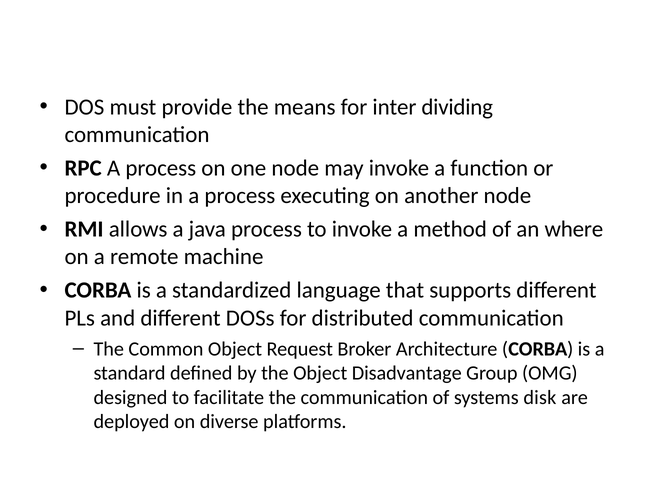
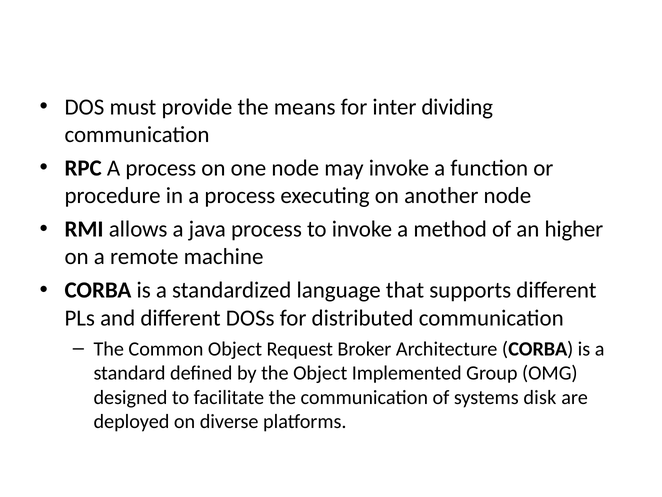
where: where -> higher
Disadvantage: Disadvantage -> Implemented
